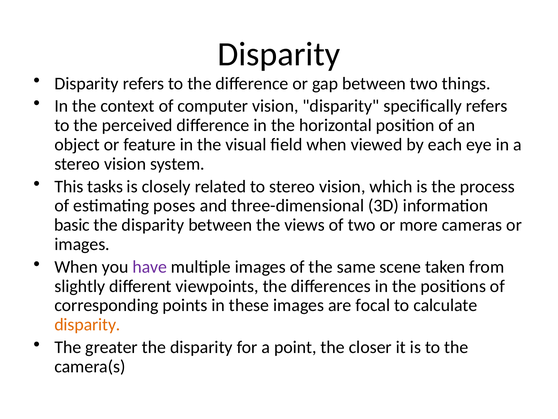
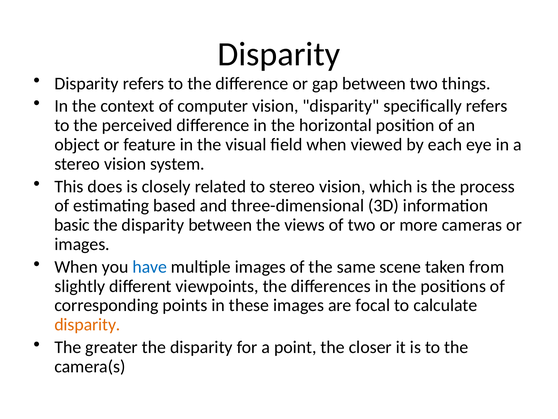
tasks: tasks -> does
poses: poses -> based
have colour: purple -> blue
